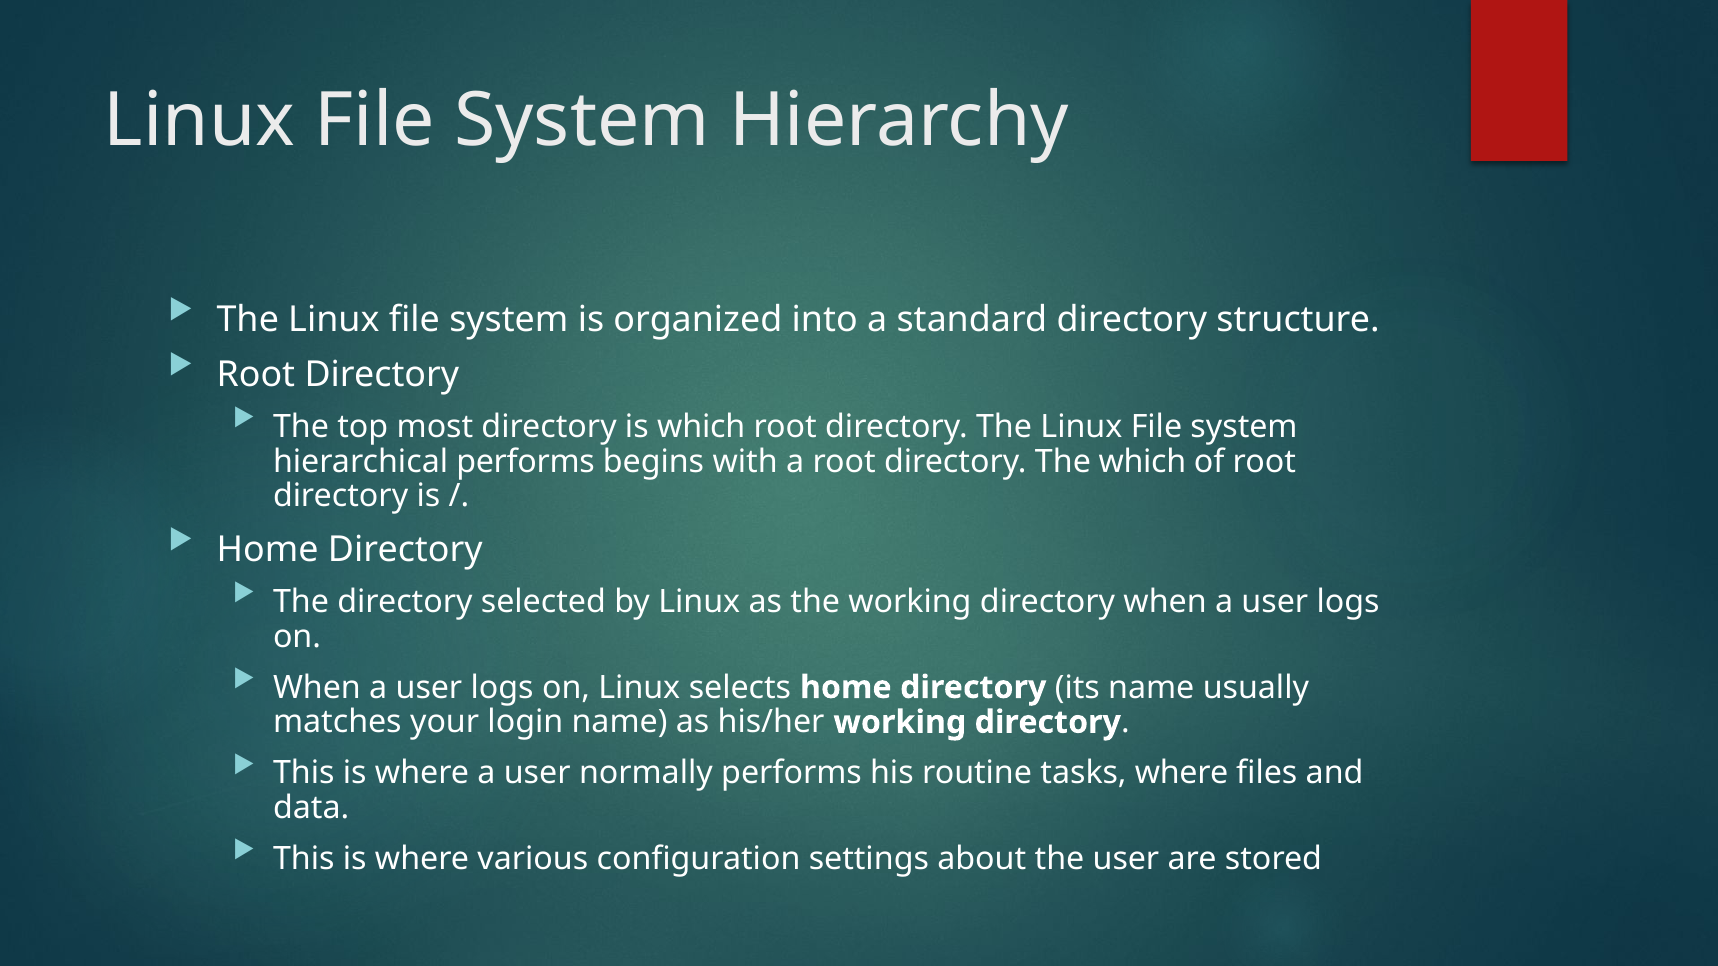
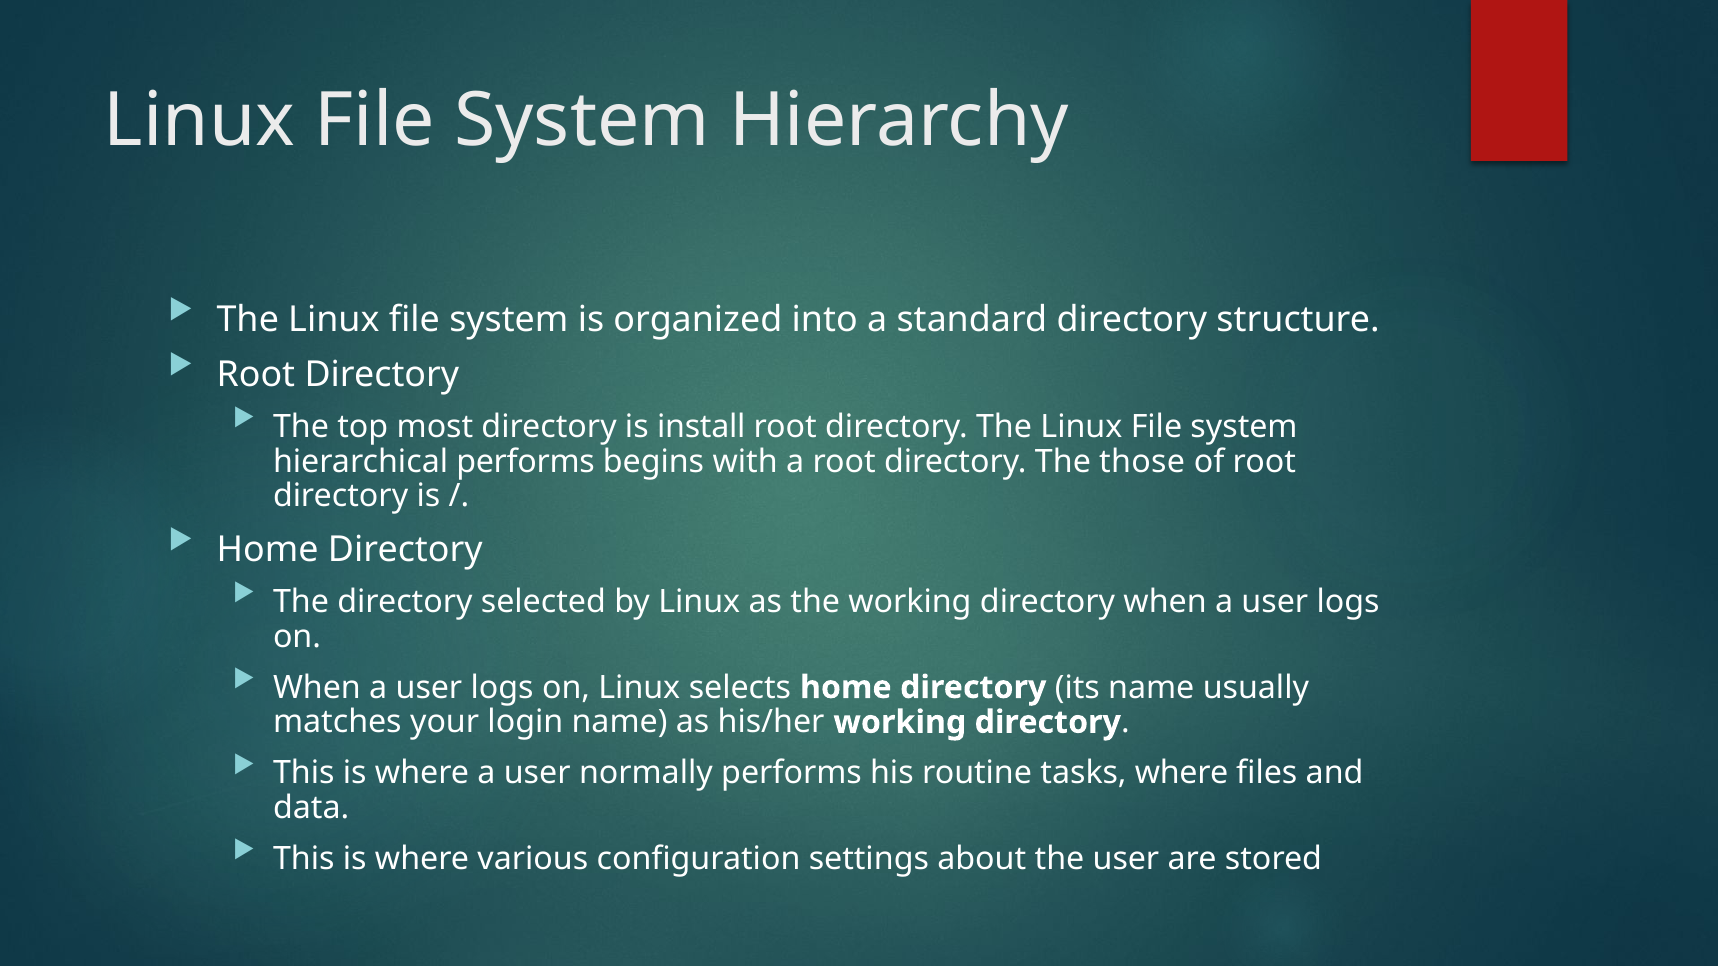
is which: which -> install
The which: which -> those
